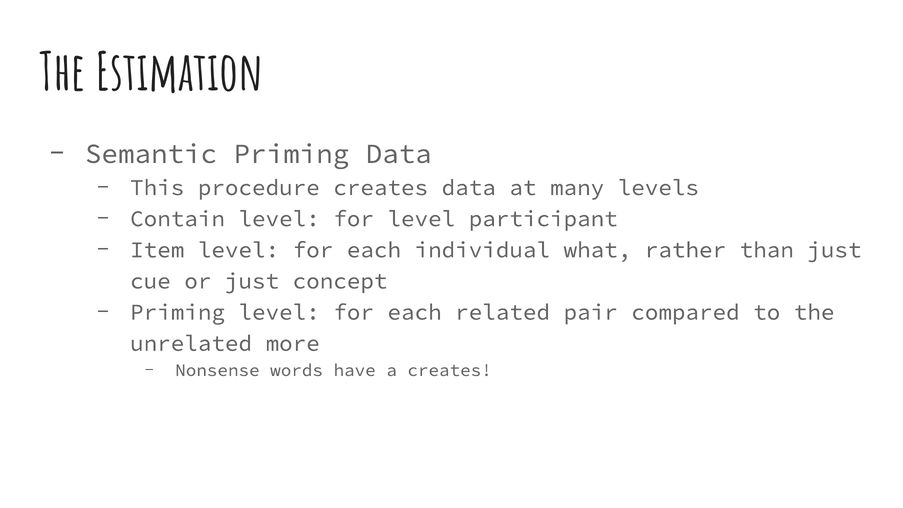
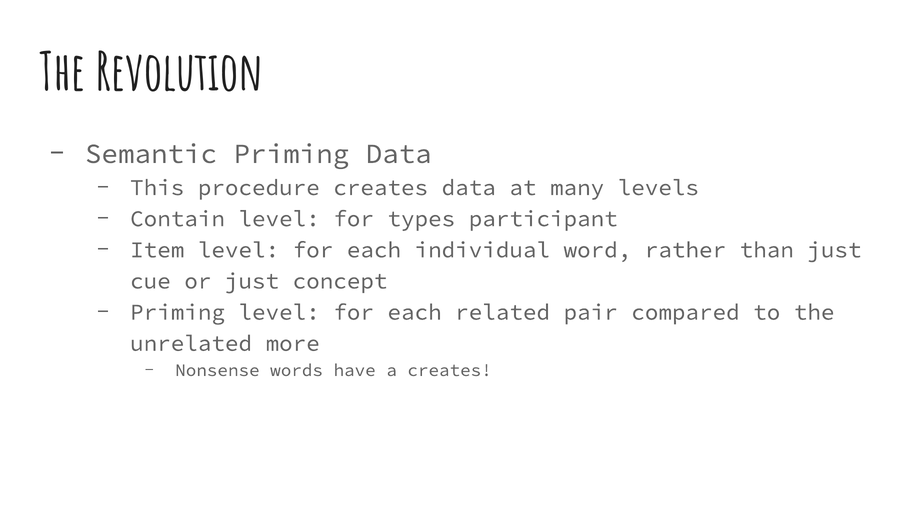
Estimation: Estimation -> Revolution
for level: level -> types
what: what -> word
